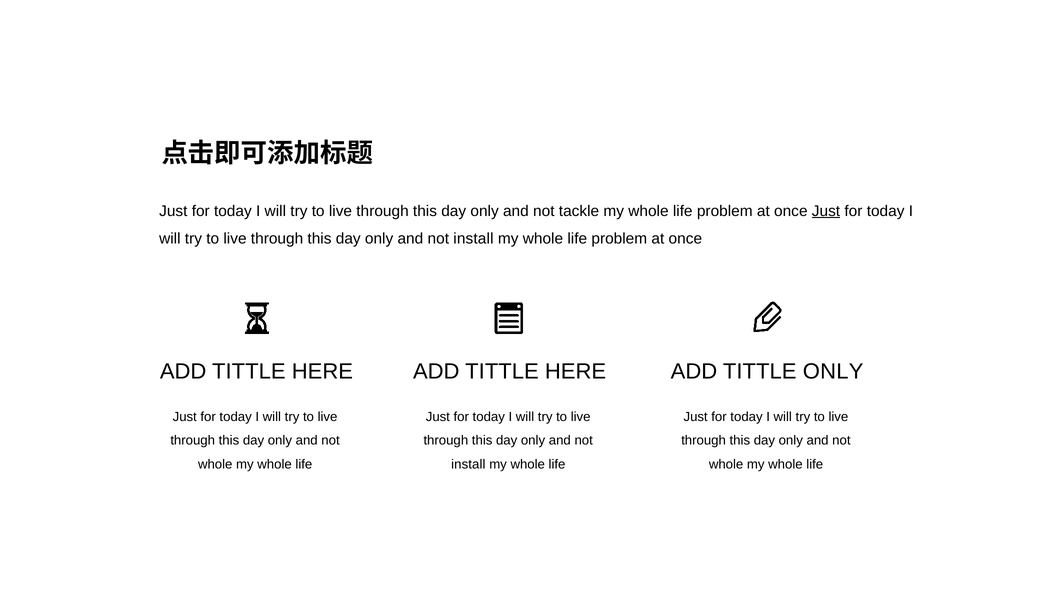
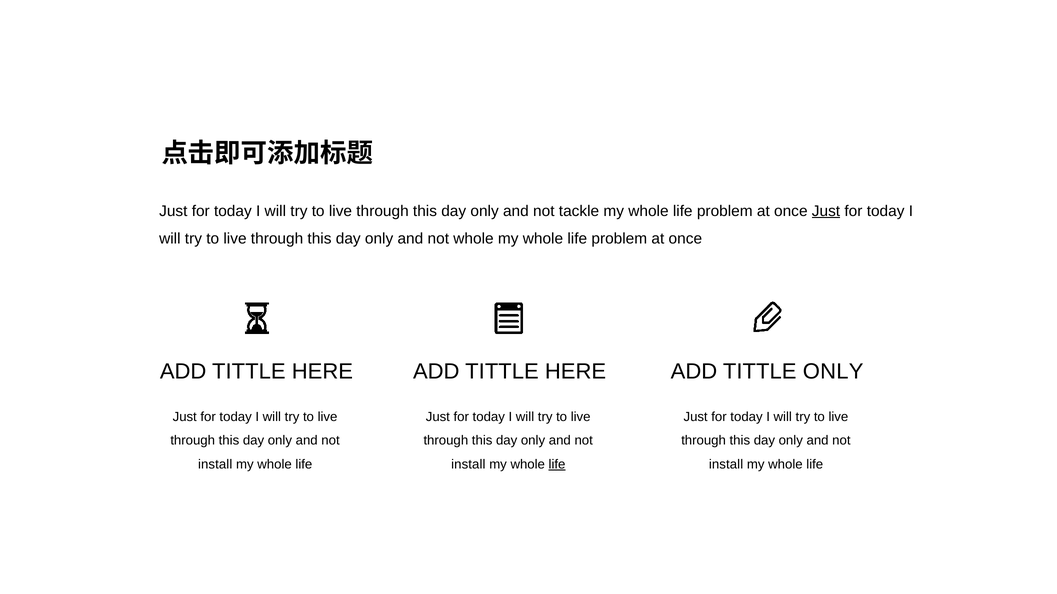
install at (473, 239): install -> whole
whole at (215, 465): whole -> install
life at (557, 465) underline: none -> present
whole at (726, 465): whole -> install
